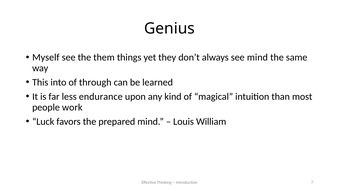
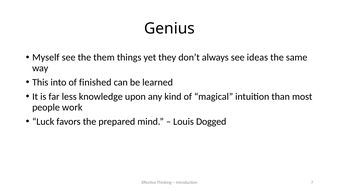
see mind: mind -> ideas
through: through -> finished
endurance: endurance -> knowledge
William: William -> Dogged
